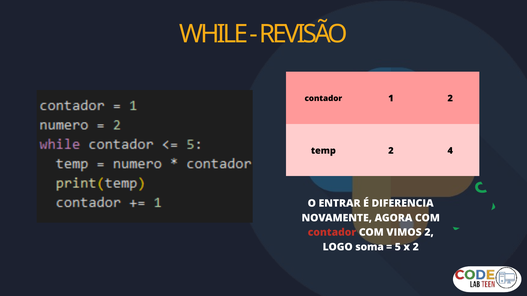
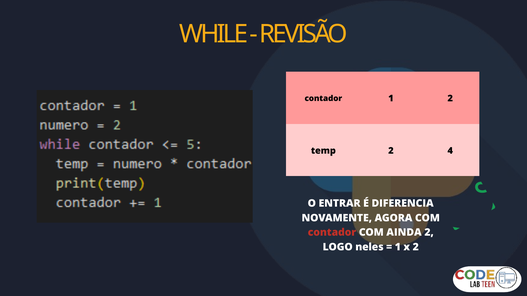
VIMOS: VIMOS -> AINDA
soma: soma -> neles
5 at (398, 247): 5 -> 1
